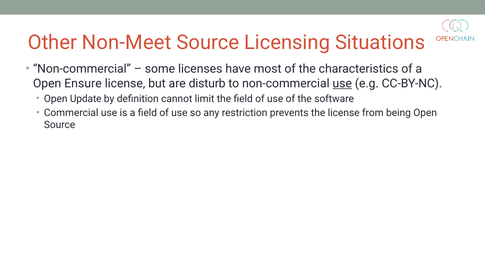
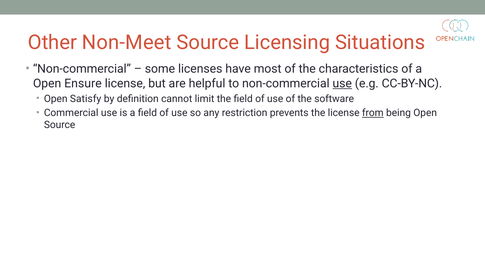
disturb: disturb -> helpful
Update: Update -> Satisfy
from underline: none -> present
